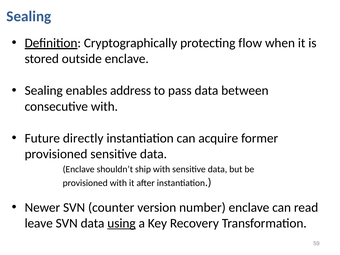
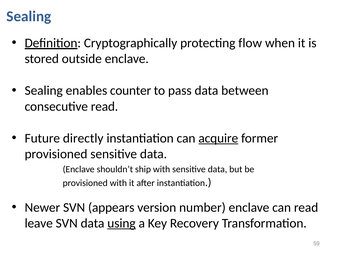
address: address -> counter
consecutive with: with -> read
acquire underline: none -> present
counter: counter -> appears
